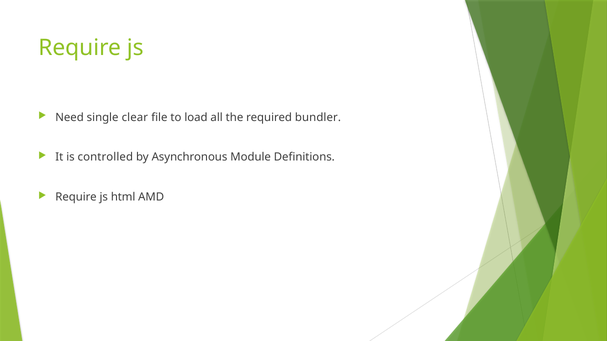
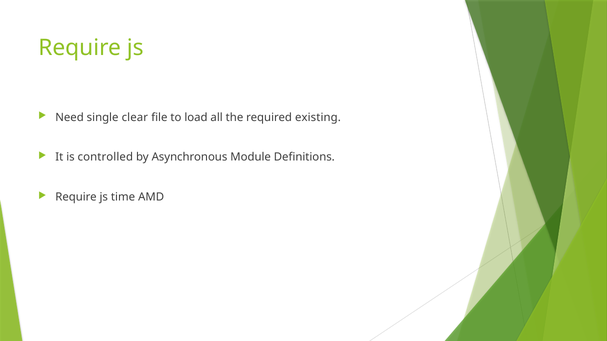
bundler: bundler -> existing
html: html -> time
